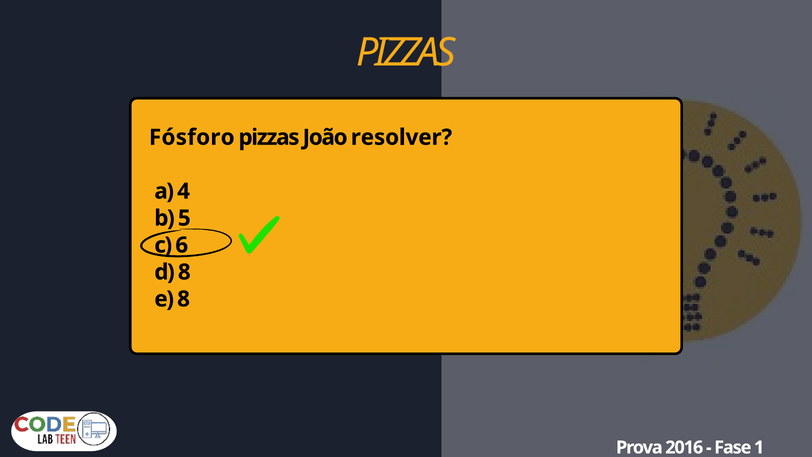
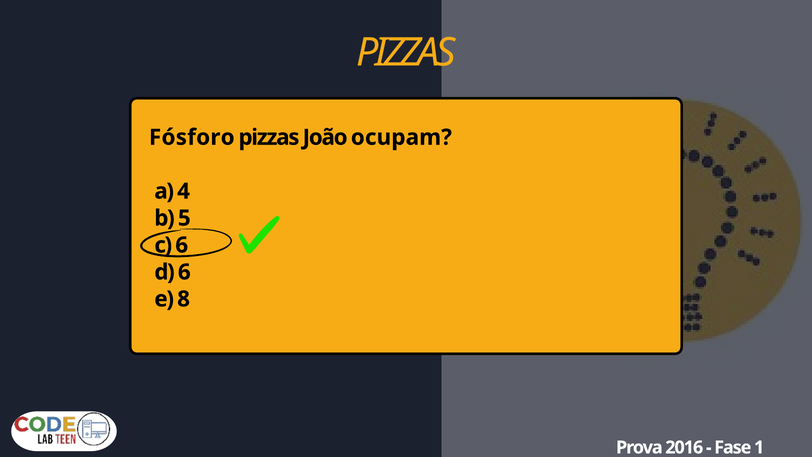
resolver: resolver -> ocupam
d 8: 8 -> 6
